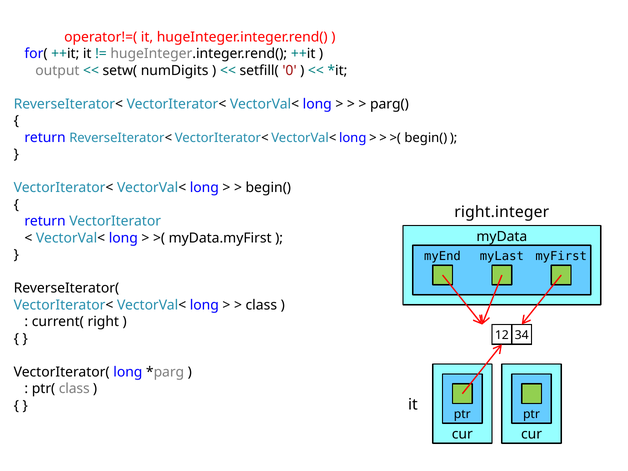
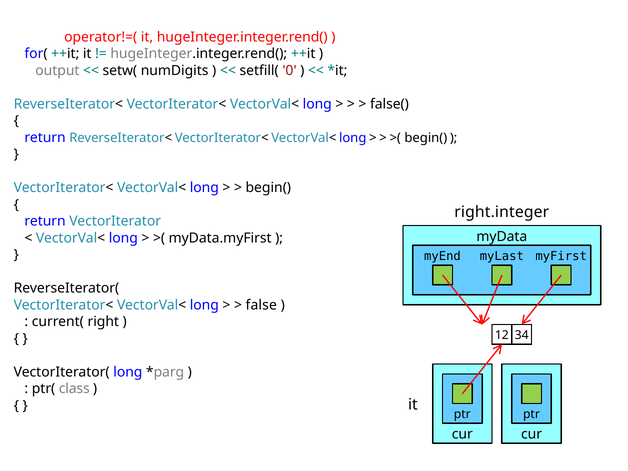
parg(: parg( -> false(
class at (261, 305): class -> false
